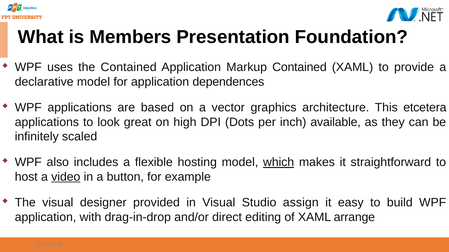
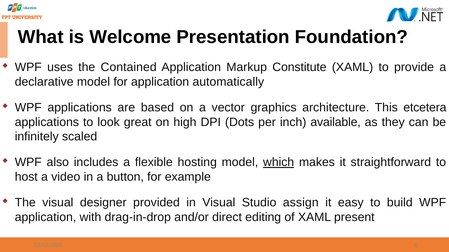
Members: Members -> Welcome
Markup Contained: Contained -> Constitute
dependences: dependences -> automatically
video underline: present -> none
arrange: arrange -> present
